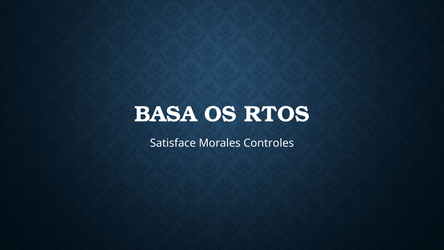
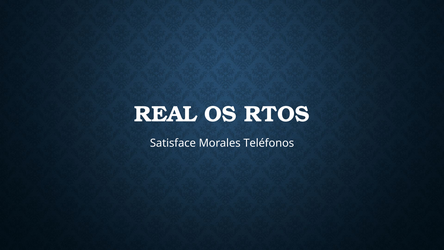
BASA: BASA -> REAL
Controles: Controles -> Teléfonos
